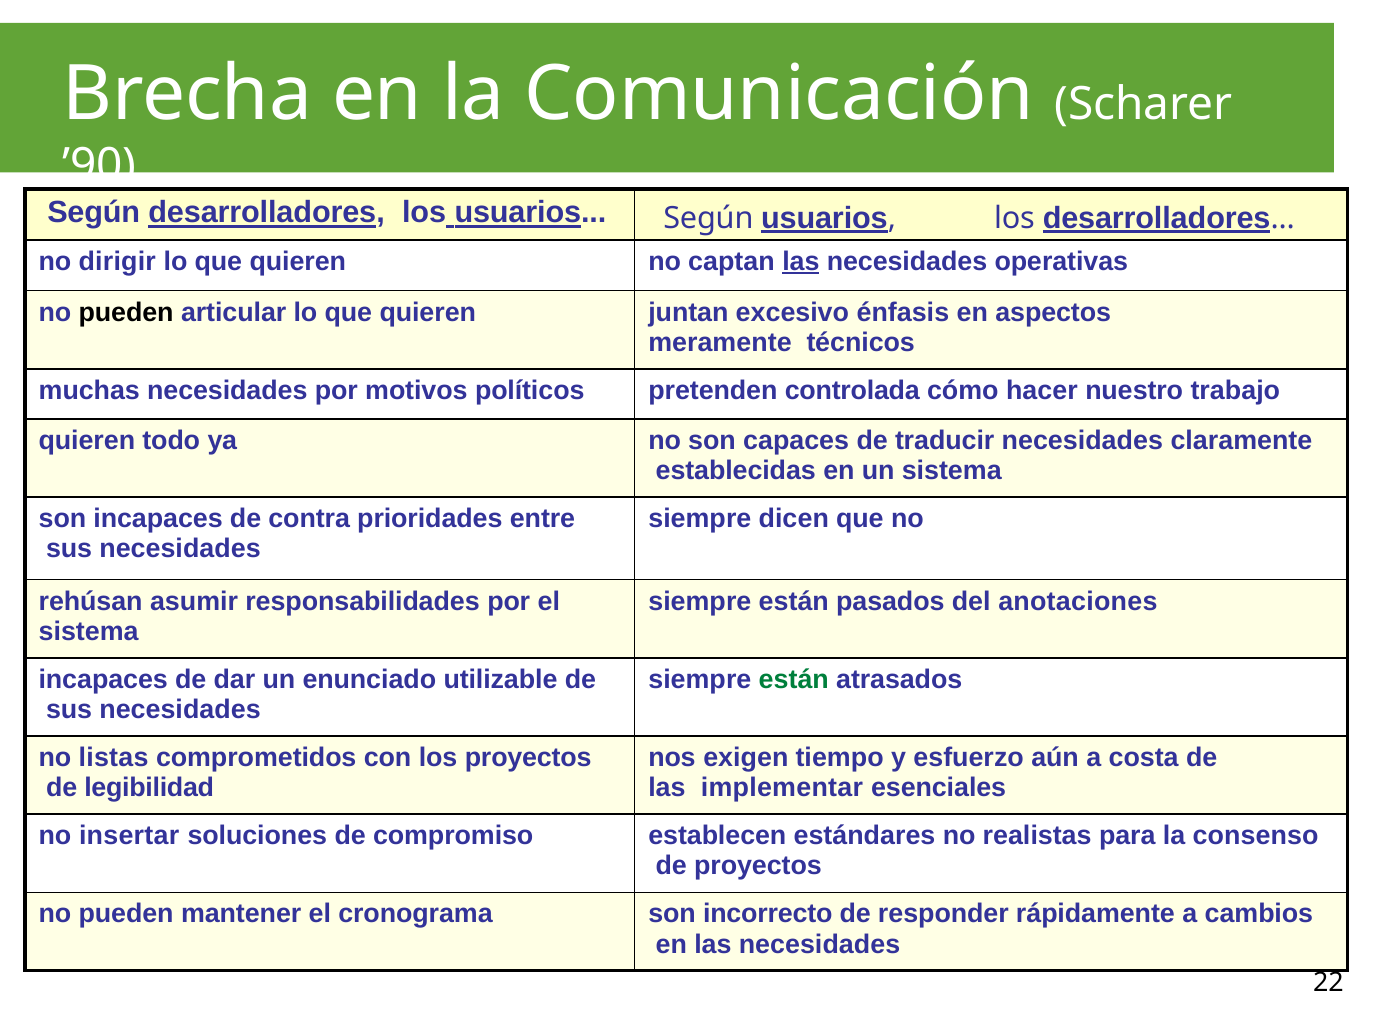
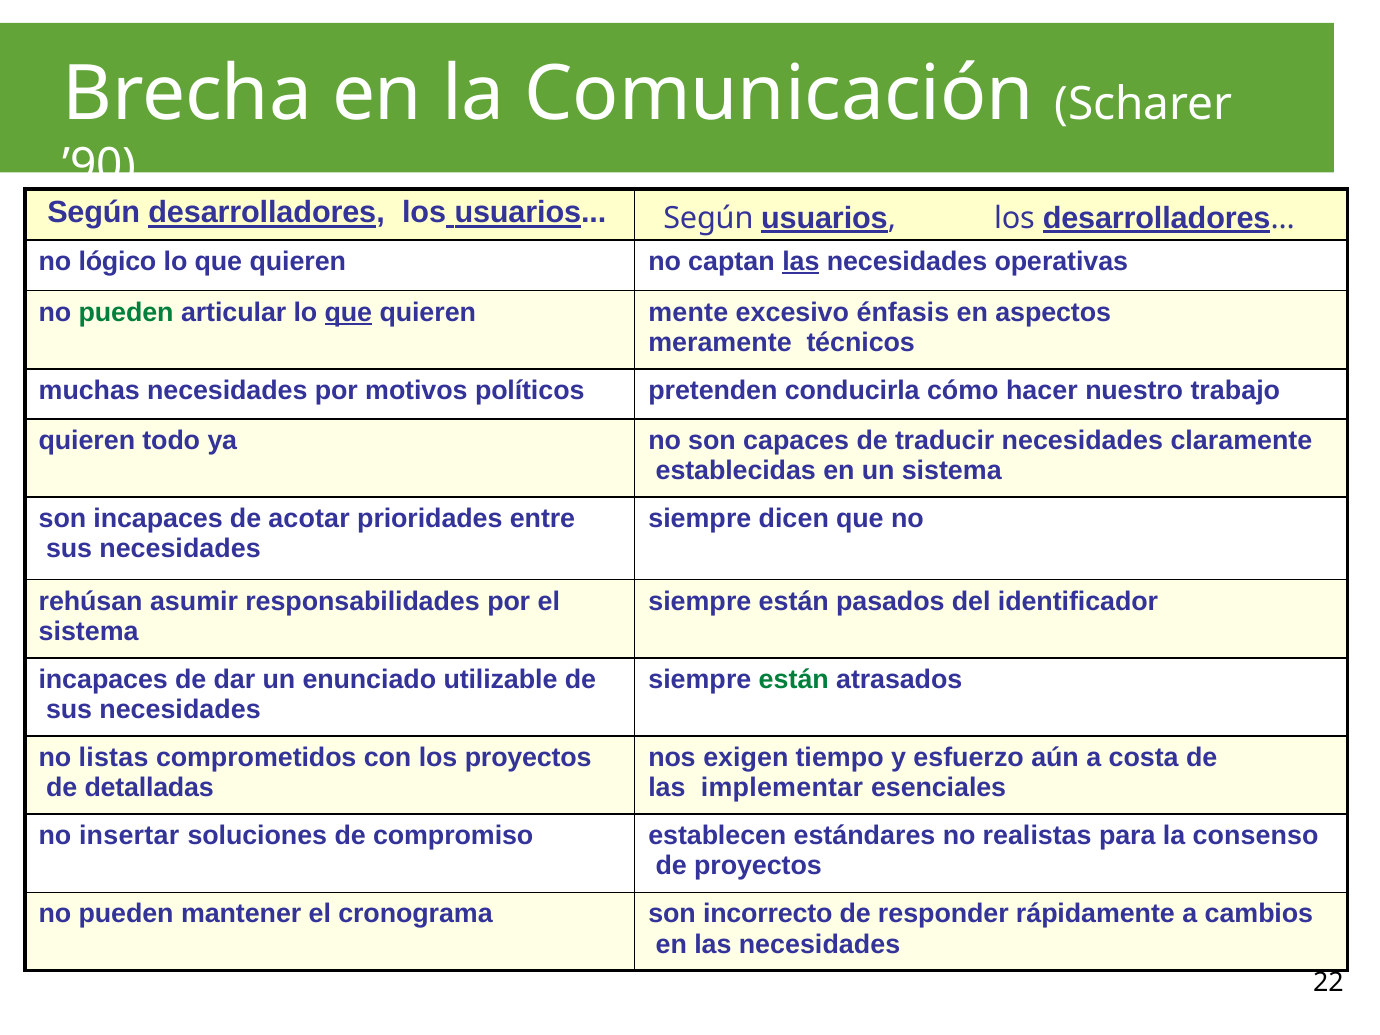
dirigir: dirigir -> lógico
pueden at (126, 312) colour: black -> green
que at (348, 312) underline: none -> present
juntan: juntan -> mente
controlada: controlada -> conducirla
contra: contra -> acotar
anotaciones: anotaciones -> identificador
legibilidad: legibilidad -> detalladas
